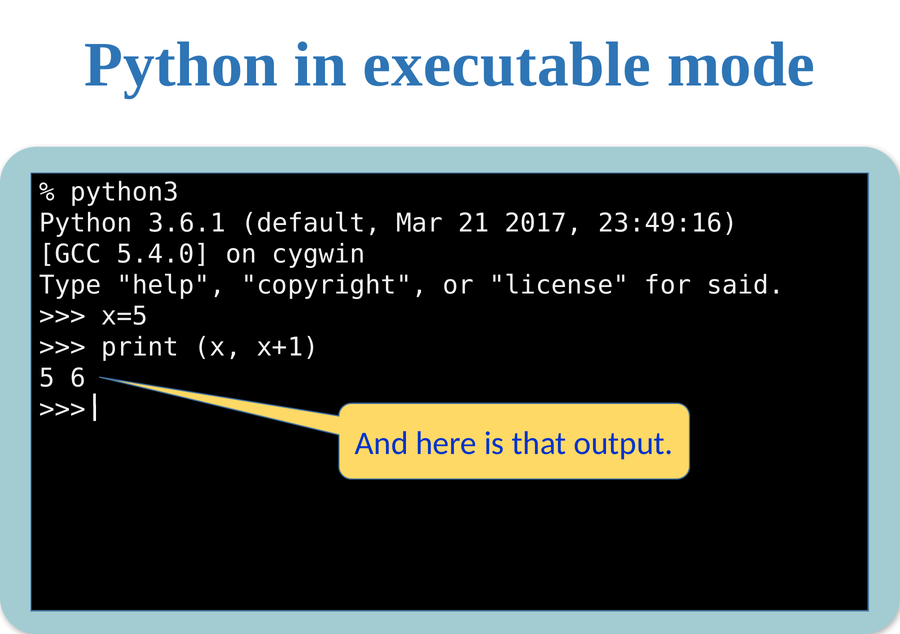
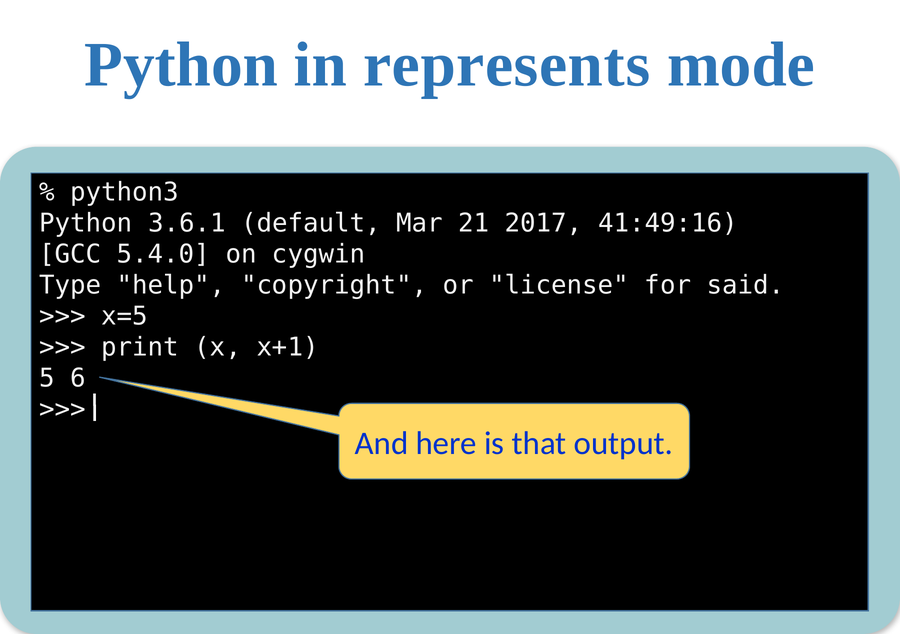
executable: executable -> represents
23:49:16: 23:49:16 -> 41:49:16
